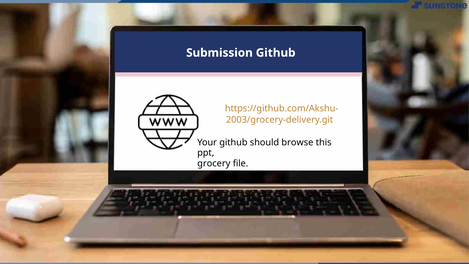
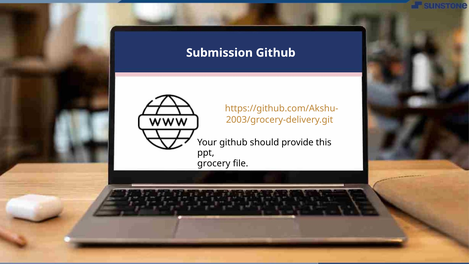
browse: browse -> provide
